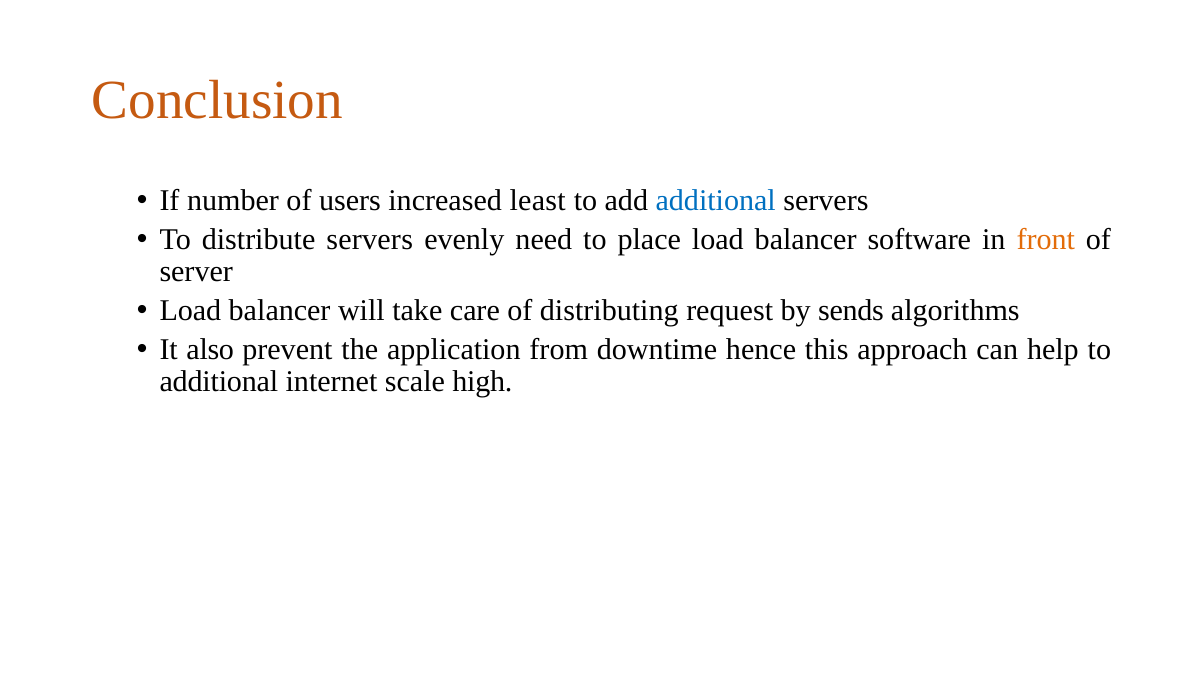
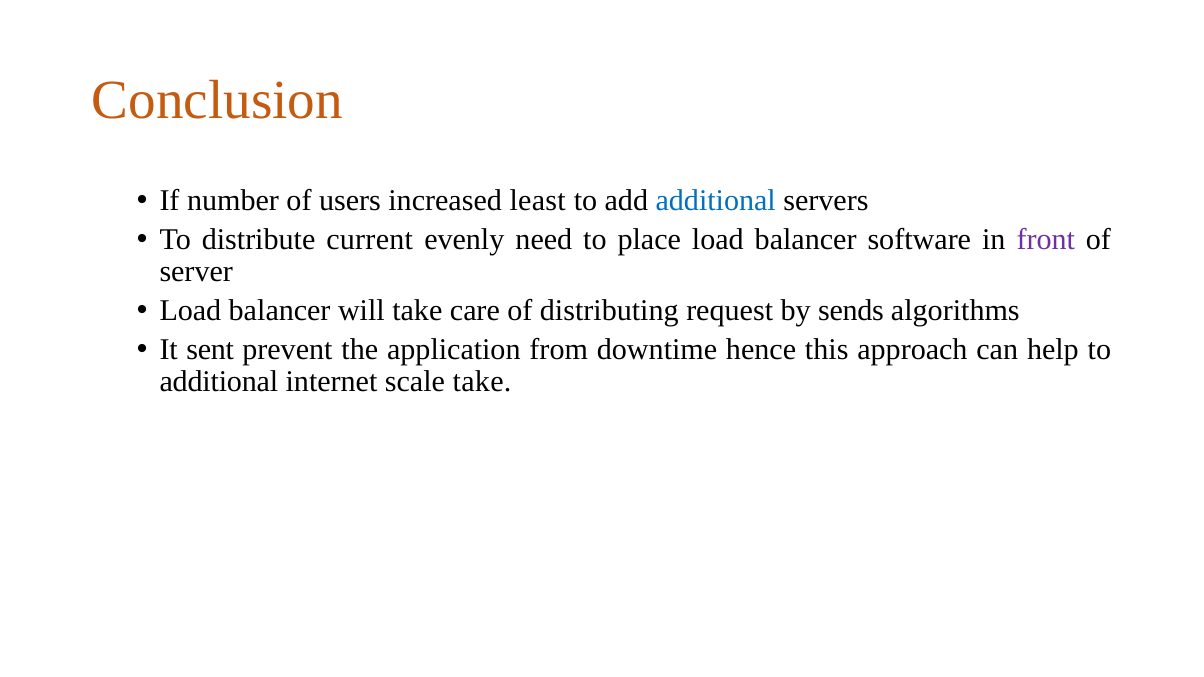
distribute servers: servers -> current
front colour: orange -> purple
also: also -> sent
scale high: high -> take
